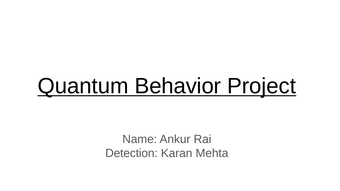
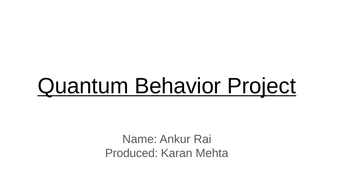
Detection: Detection -> Produced
